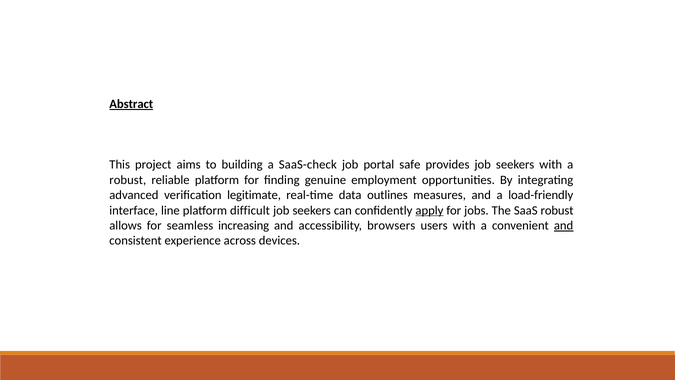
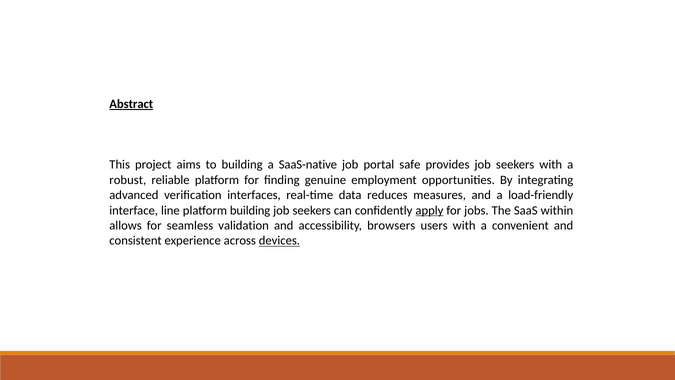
SaaS-check: SaaS-check -> SaaS-native
legitimate: legitimate -> interfaces
outlines: outlines -> reduces
platform difficult: difficult -> building
SaaS robust: robust -> within
increasing: increasing -> validation
and at (564, 225) underline: present -> none
devices underline: none -> present
